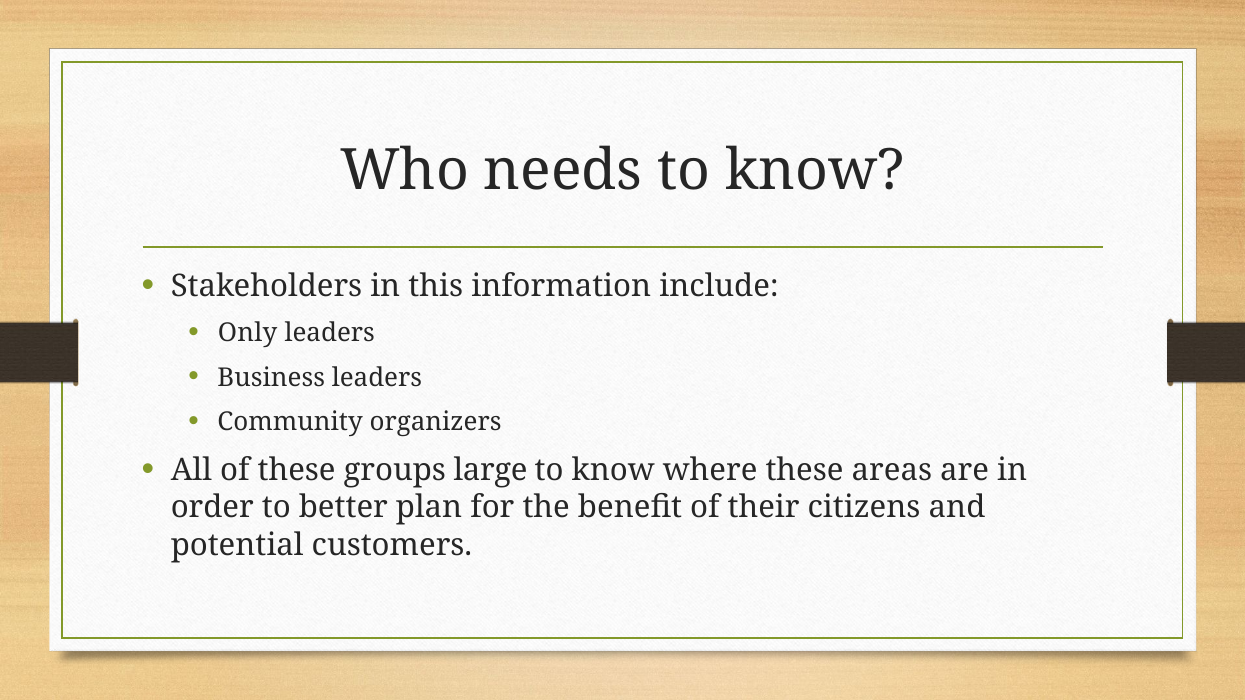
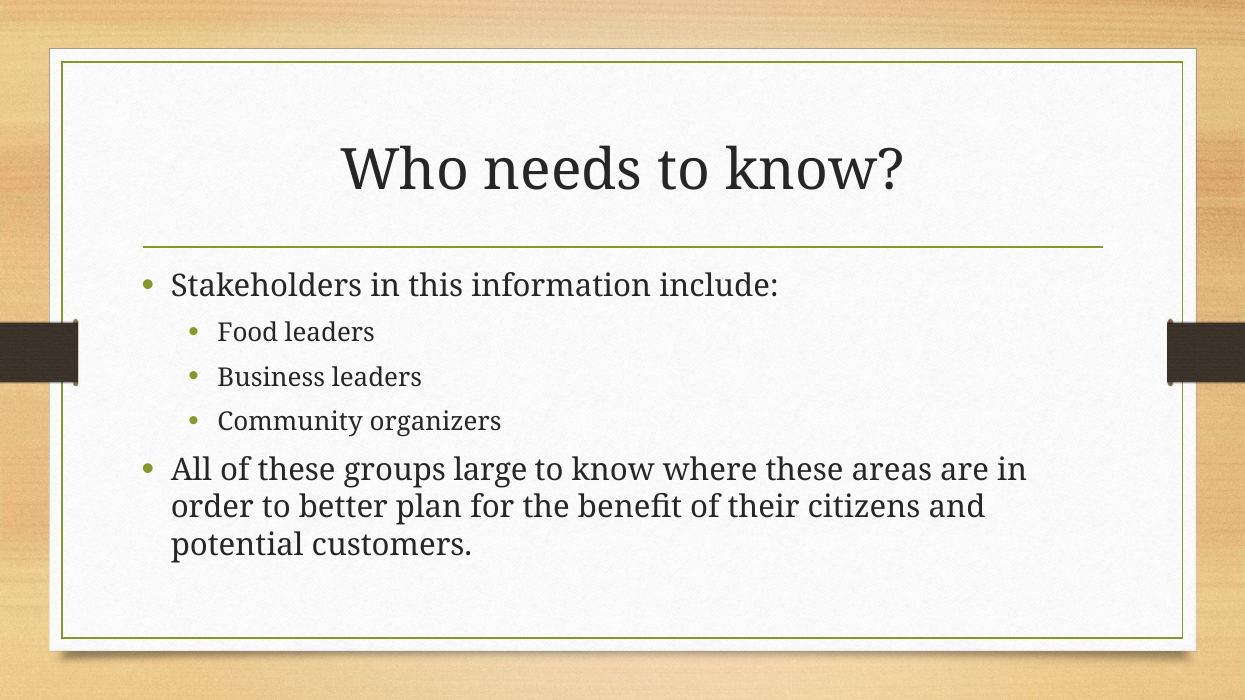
Only: Only -> Food
